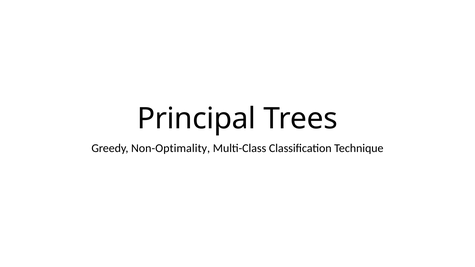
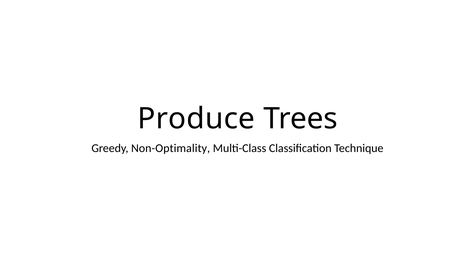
Principal: Principal -> Produce
